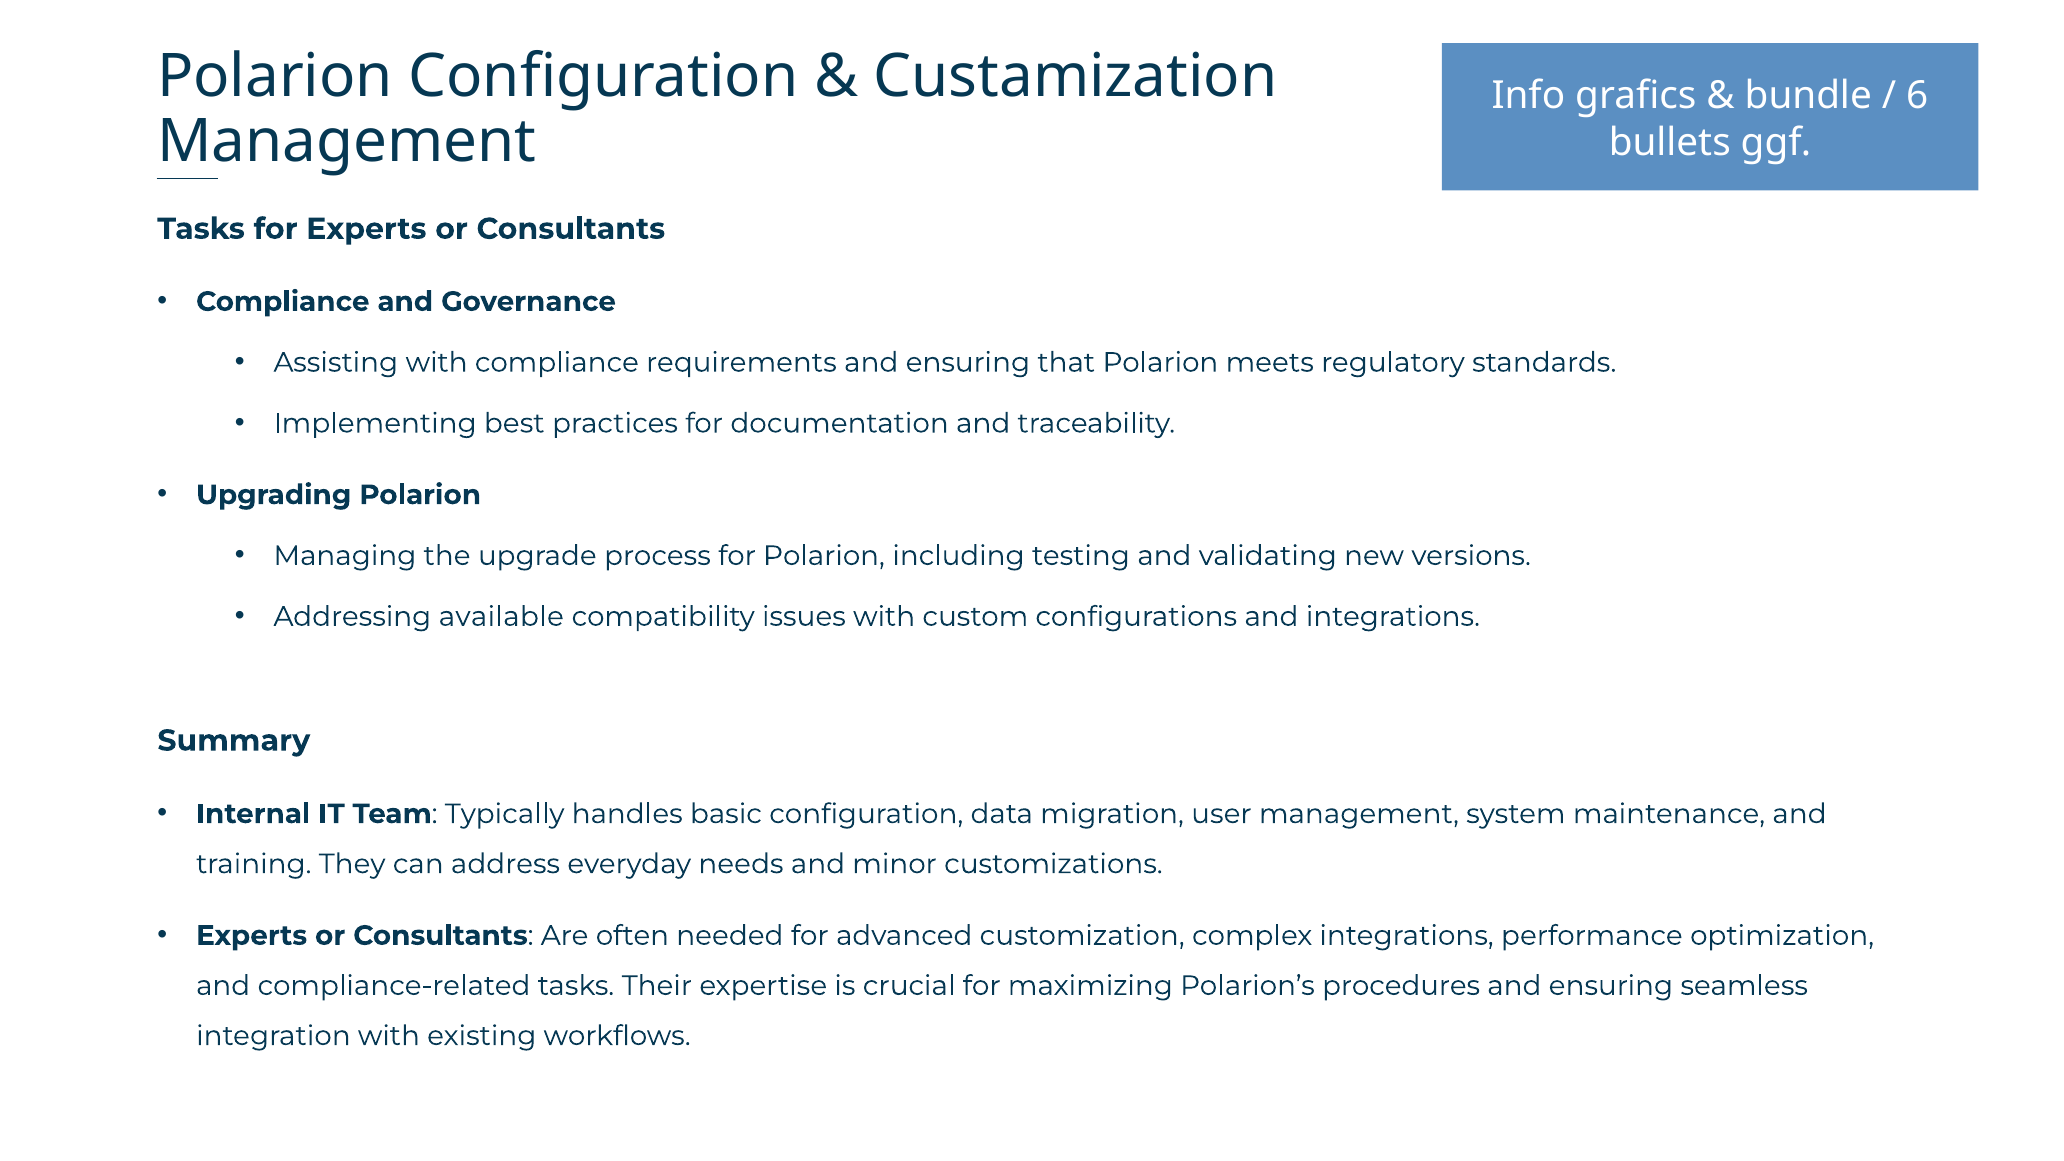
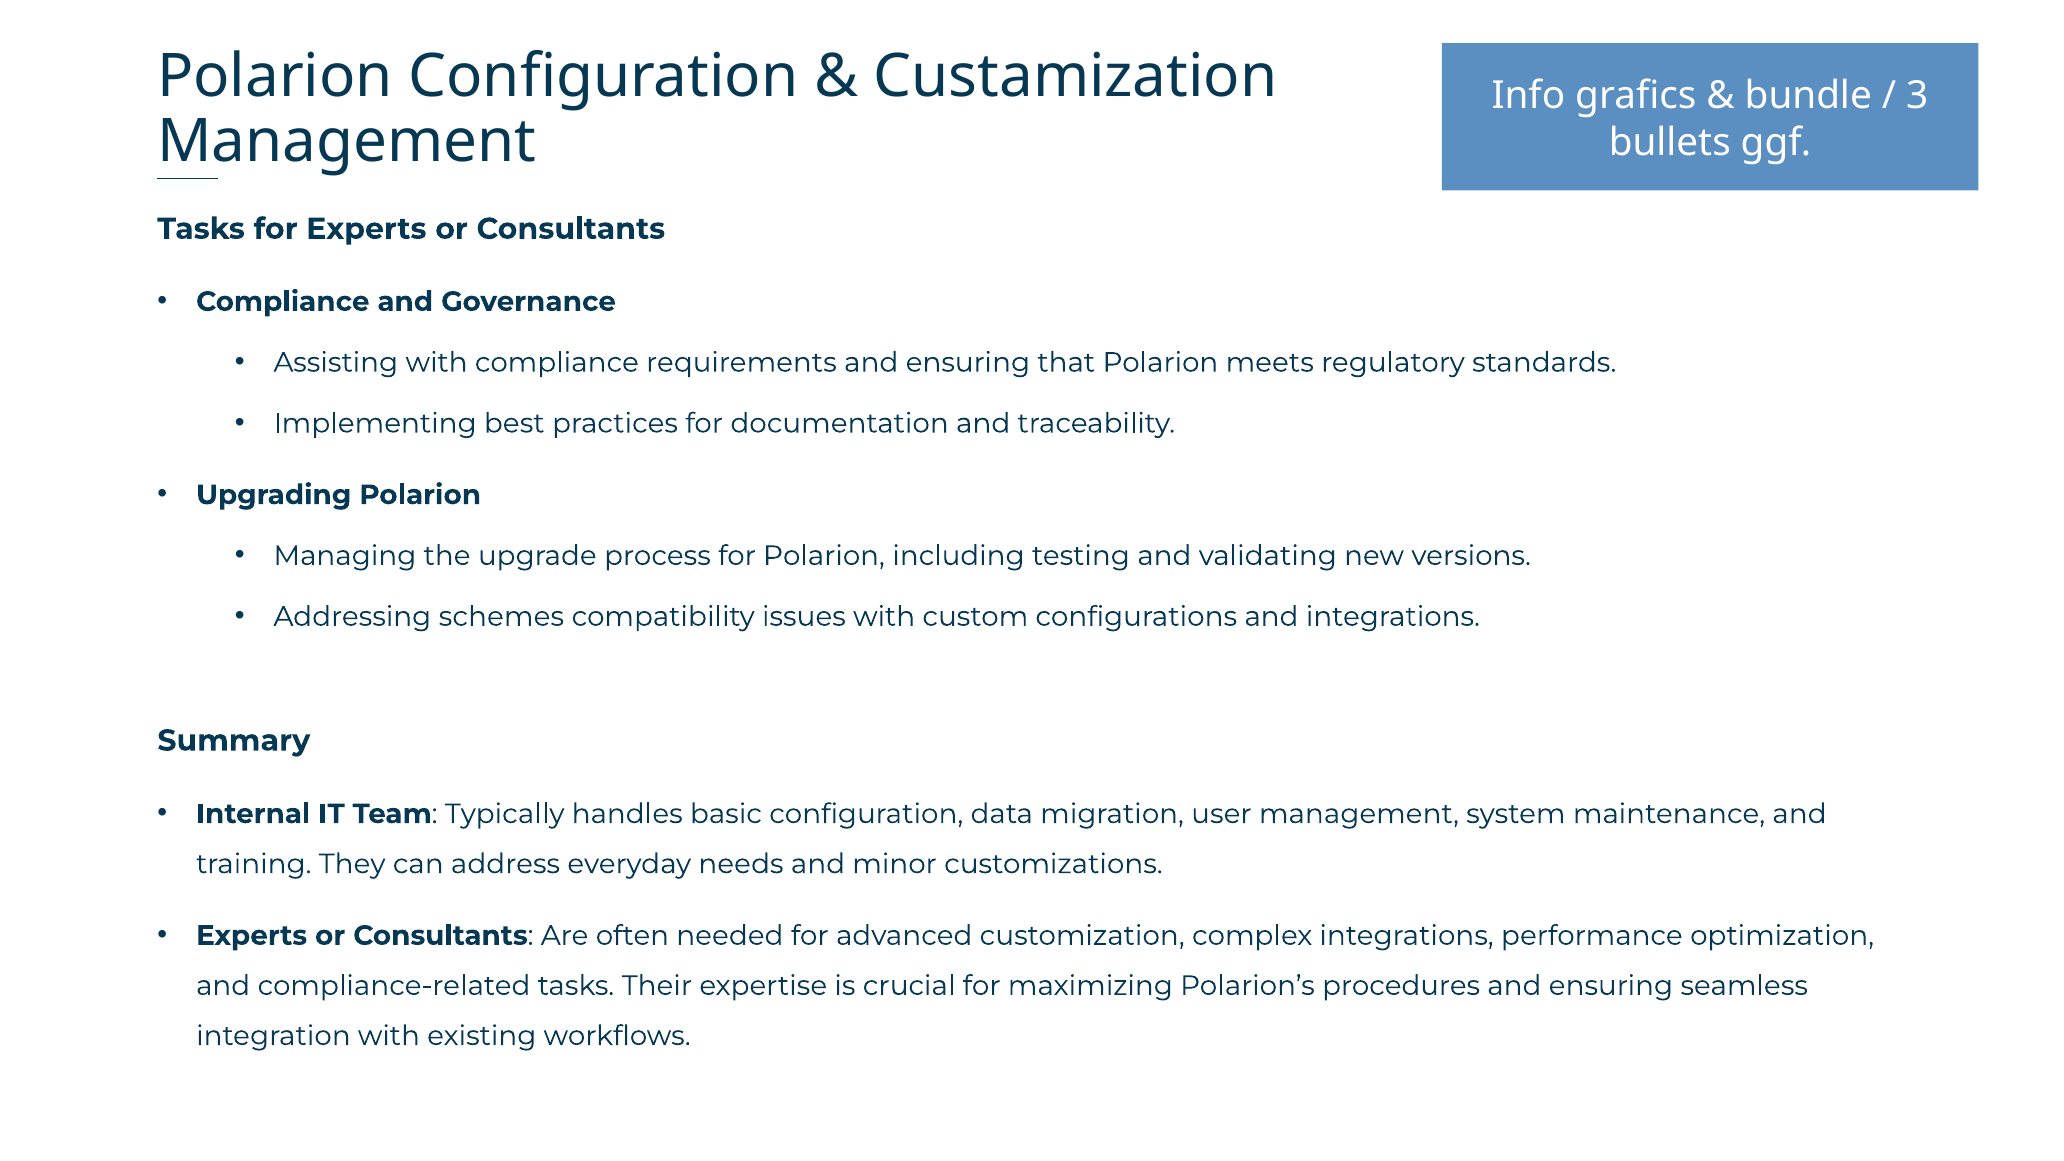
6: 6 -> 3
available: available -> schemes
